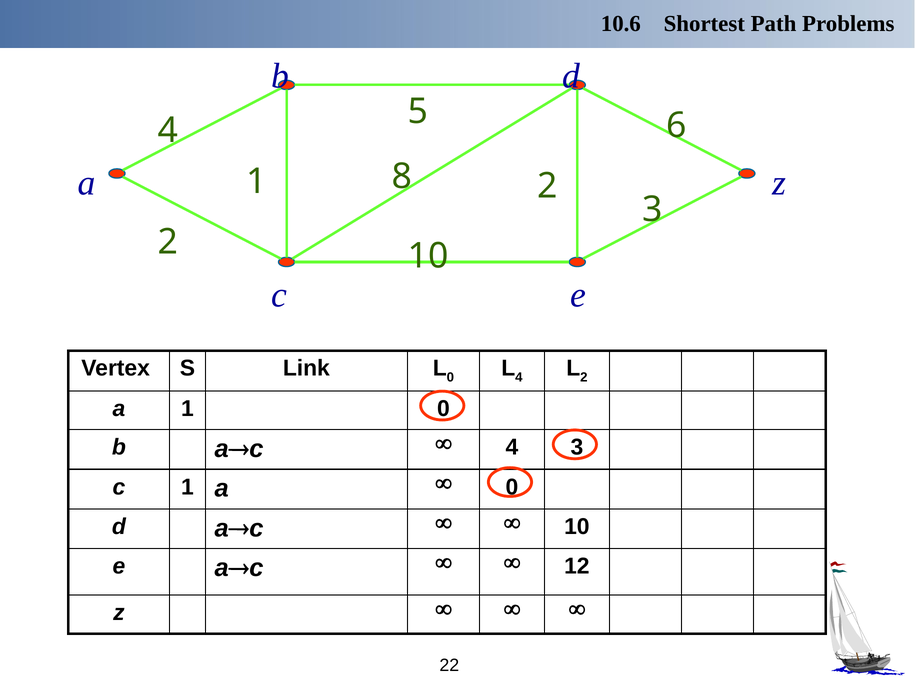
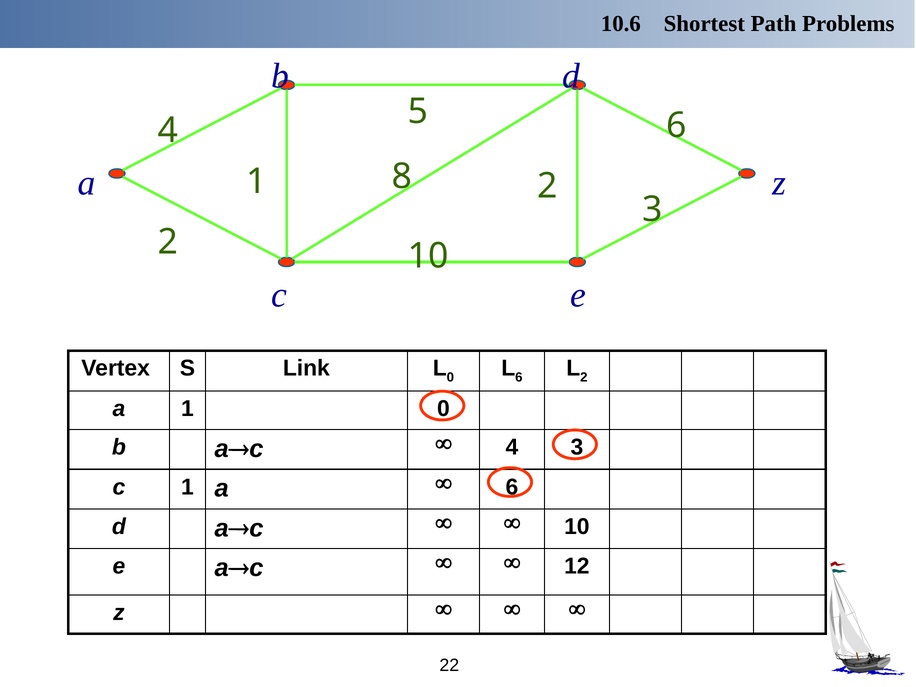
4 at (519, 377): 4 -> 6
0 at (512, 487): 0 -> 6
